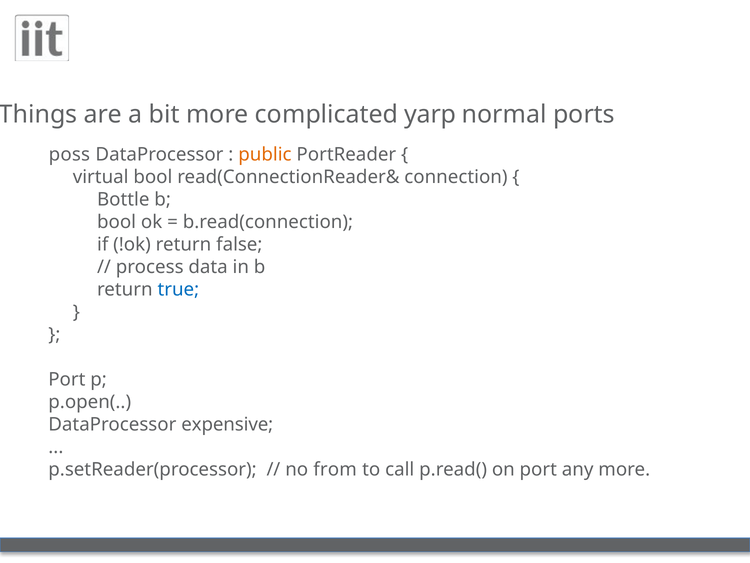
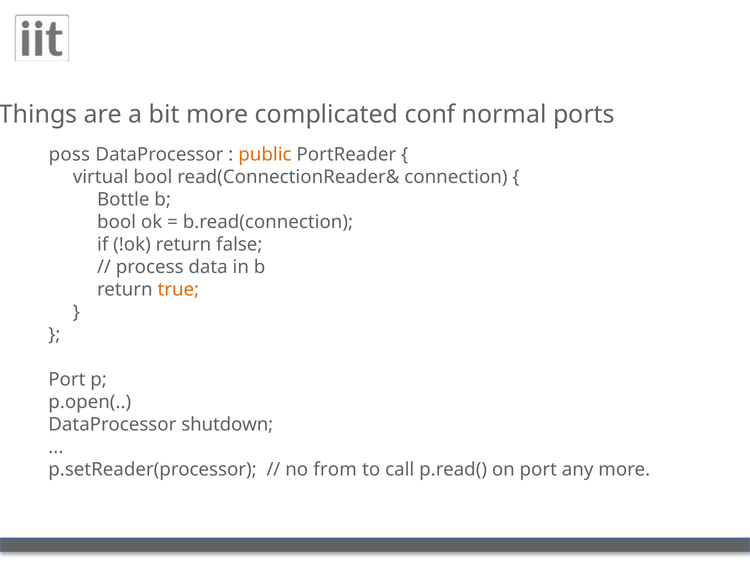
yarp: yarp -> conf
true colour: blue -> orange
expensive: expensive -> shutdown
